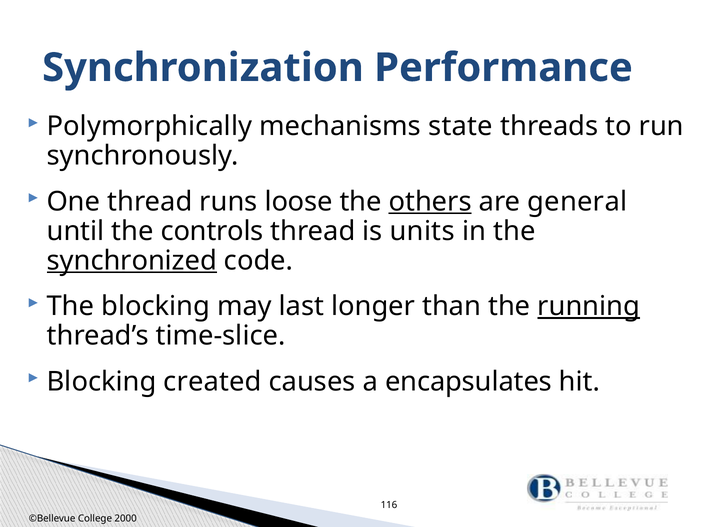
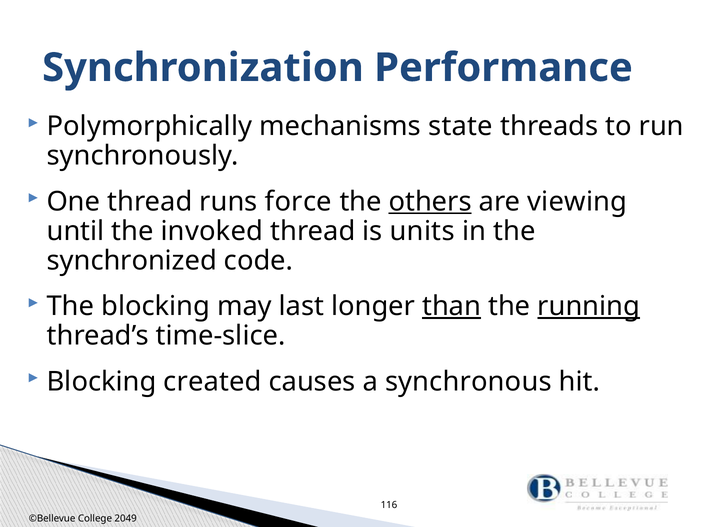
loose: loose -> force
general: general -> viewing
controls: controls -> invoked
synchronized underline: present -> none
than underline: none -> present
encapsulates: encapsulates -> synchronous
2000: 2000 -> 2049
